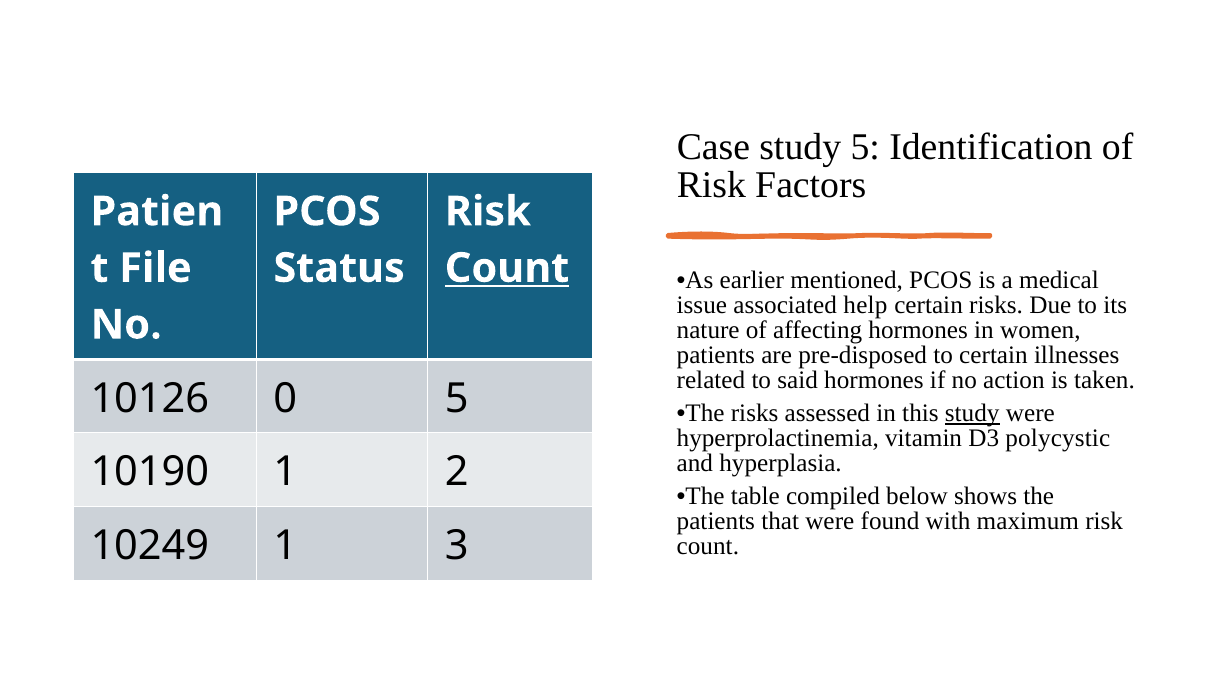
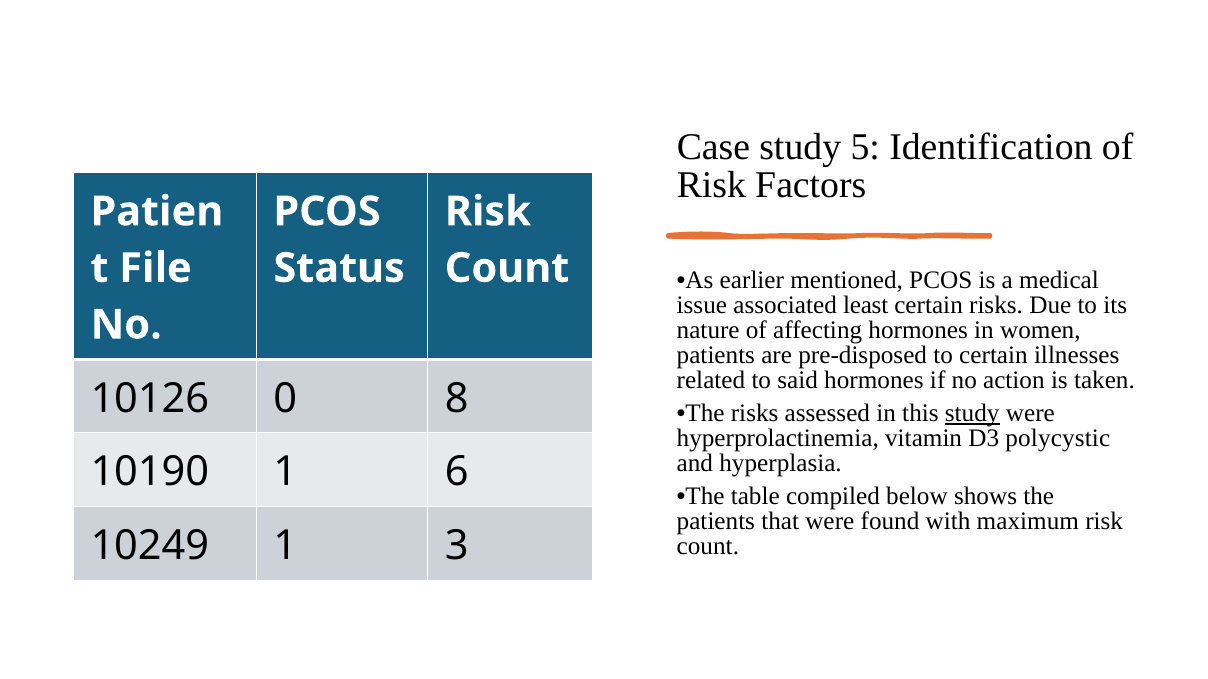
Count at (507, 268) underline: present -> none
help: help -> least
0 5: 5 -> 8
2: 2 -> 6
